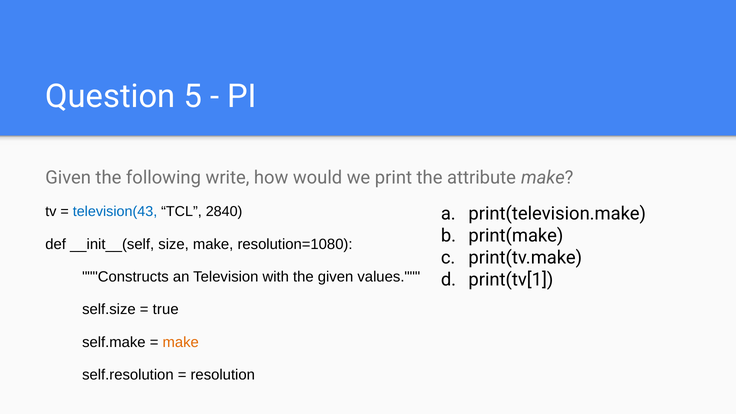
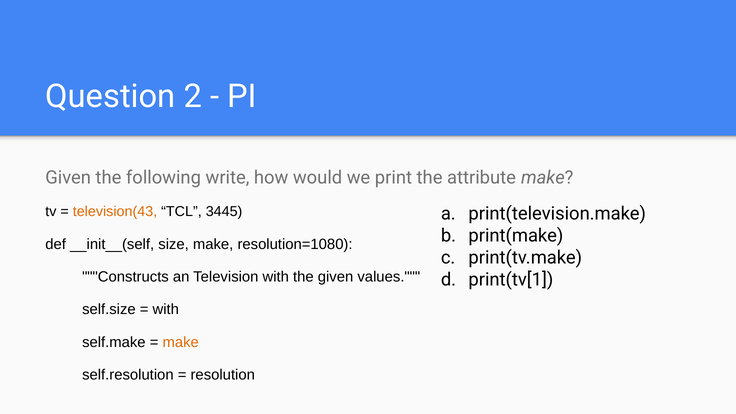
5: 5 -> 2
television(43 colour: blue -> orange
2840: 2840 -> 3445
true at (166, 310): true -> with
